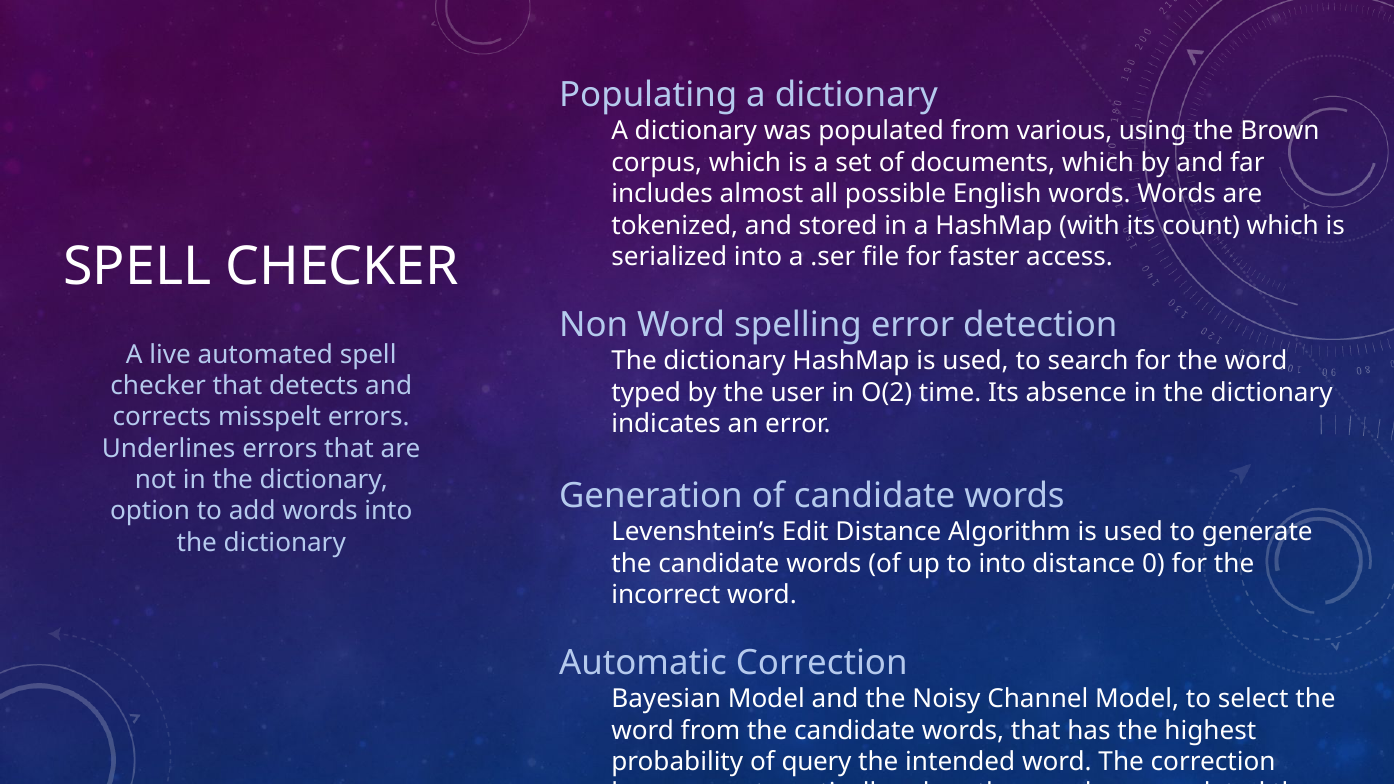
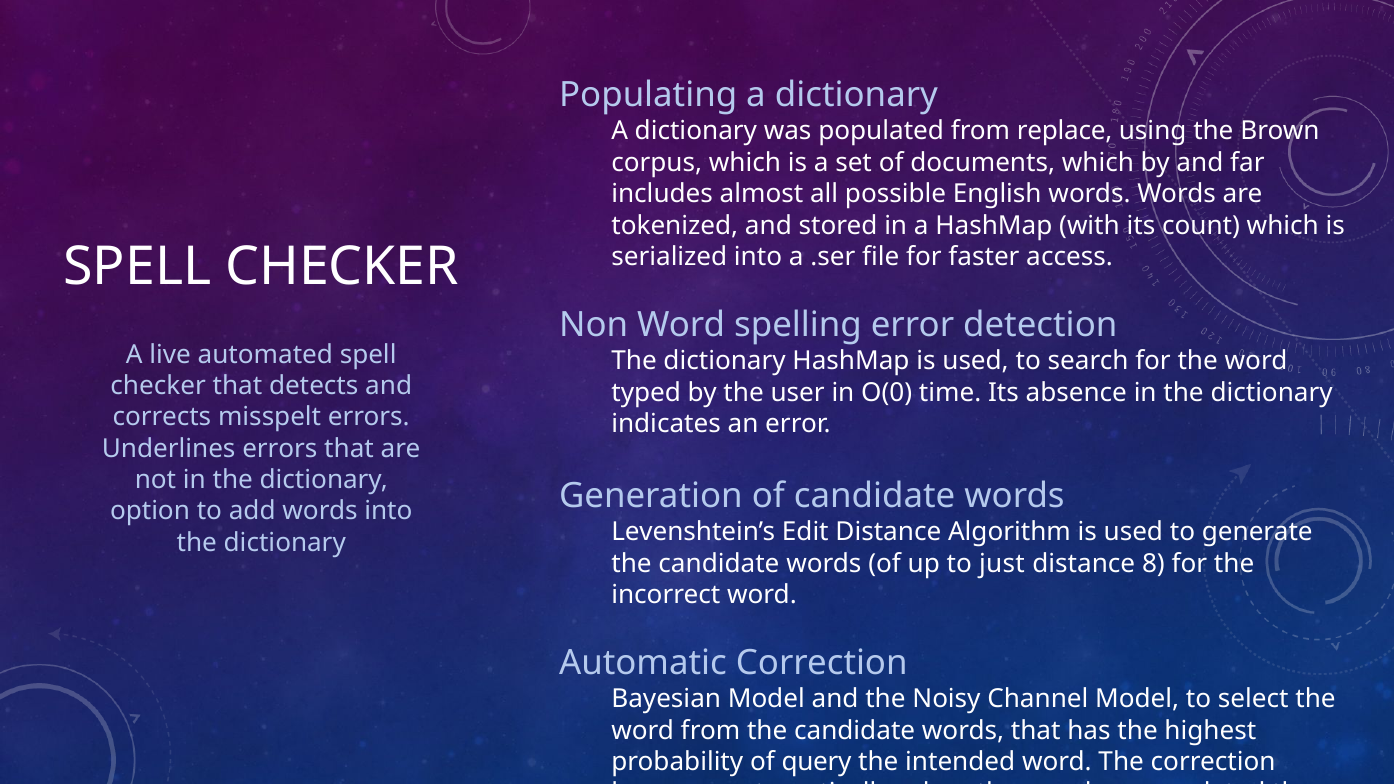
various: various -> replace
O(2: O(2 -> O(0
to into: into -> just
0: 0 -> 8
